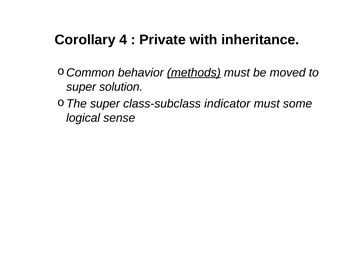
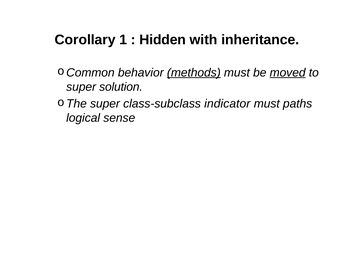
4: 4 -> 1
Private: Private -> Hidden
moved underline: none -> present
some: some -> paths
